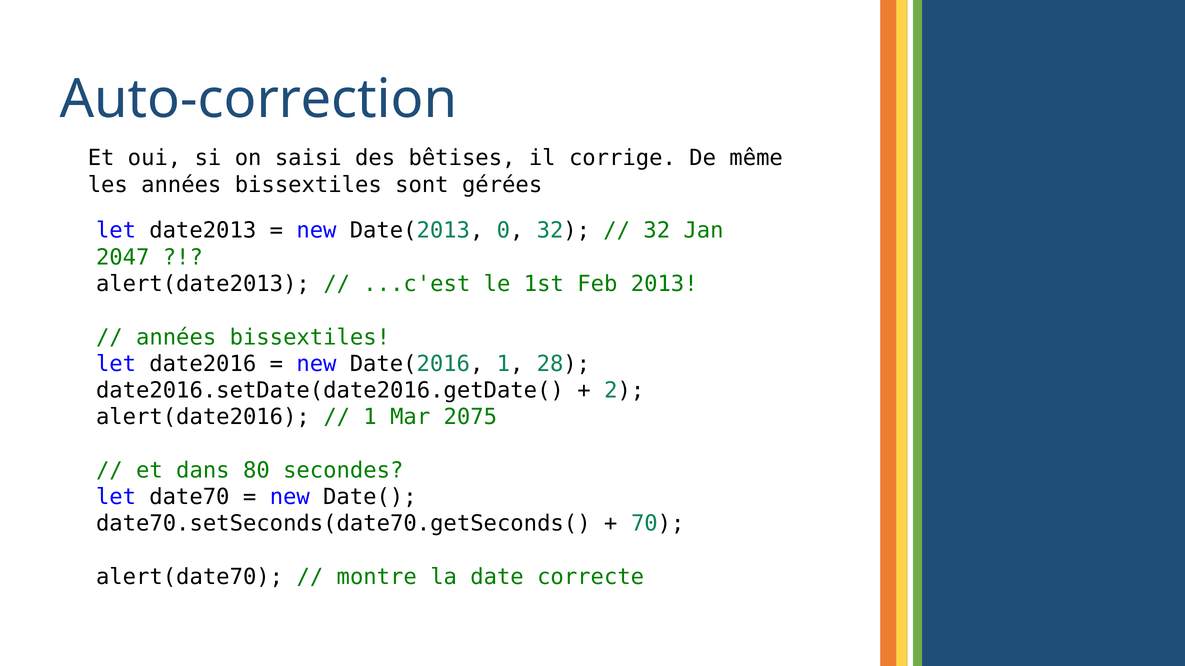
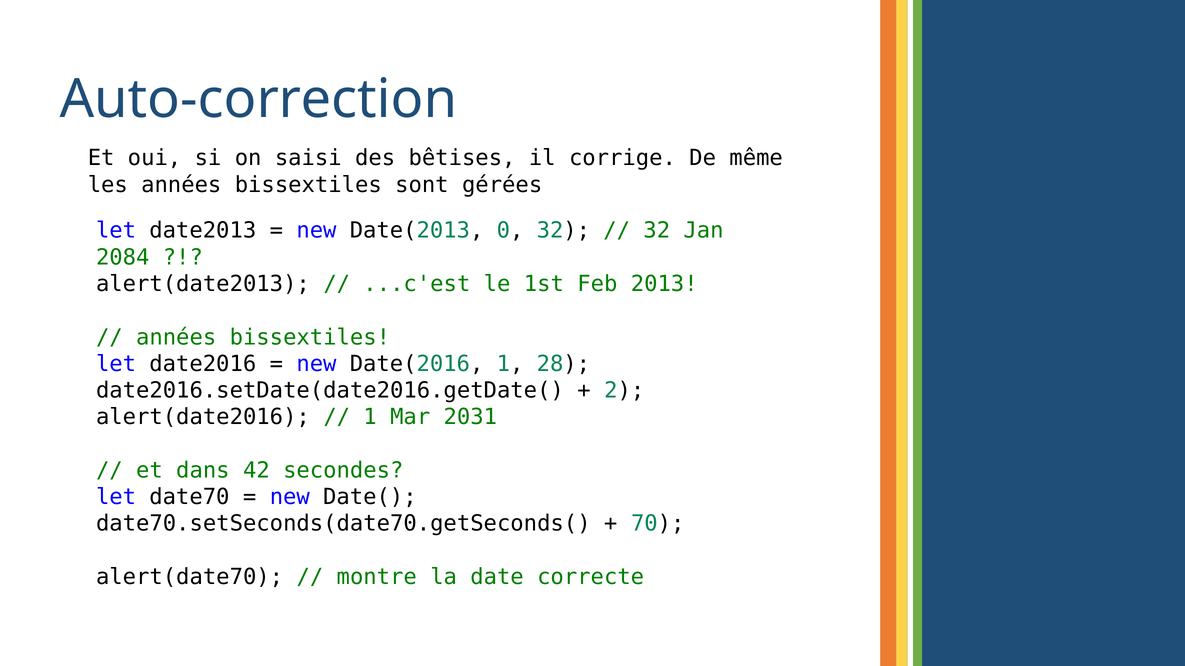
2047: 2047 -> 2084
2075: 2075 -> 2031
80: 80 -> 42
